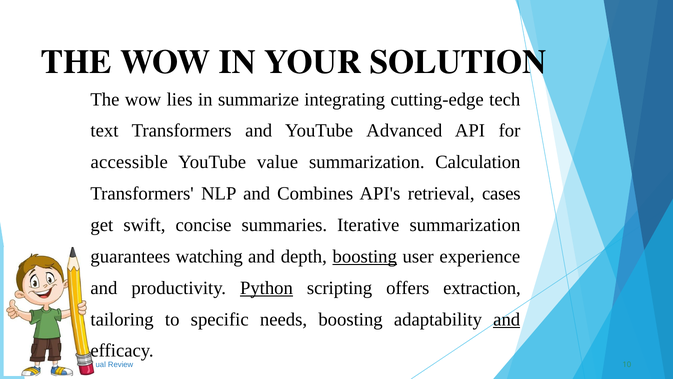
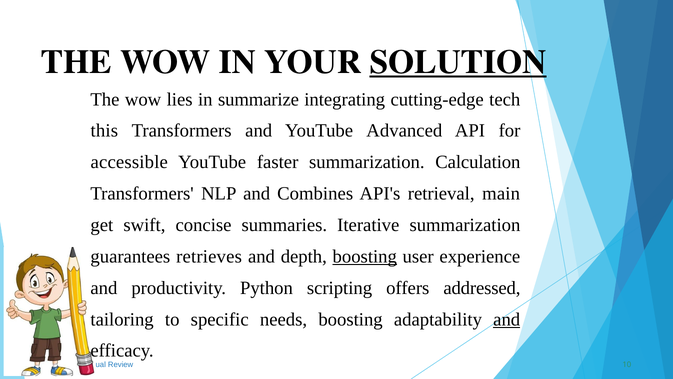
SOLUTION underline: none -> present
text: text -> this
value: value -> faster
cases: cases -> main
watching: watching -> retrieves
Python underline: present -> none
extraction: extraction -> addressed
